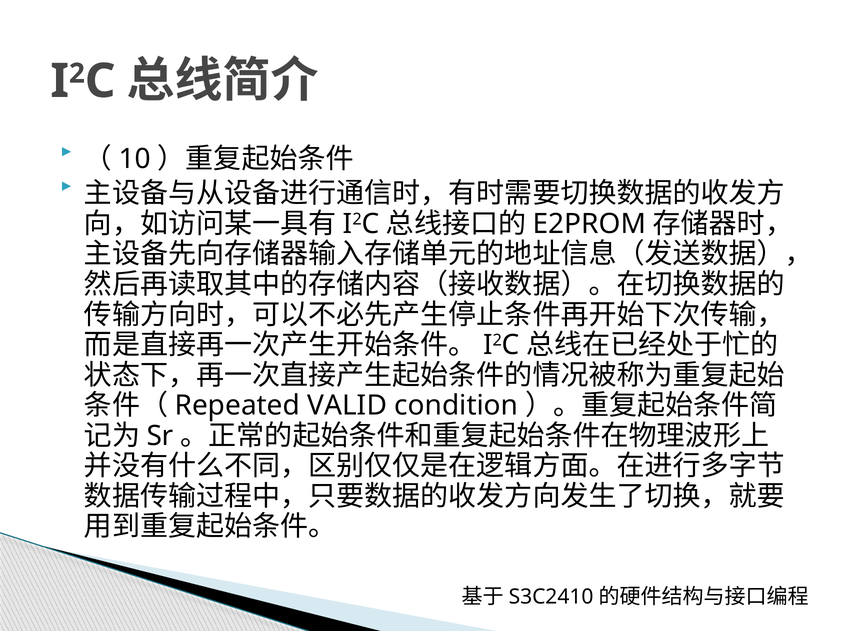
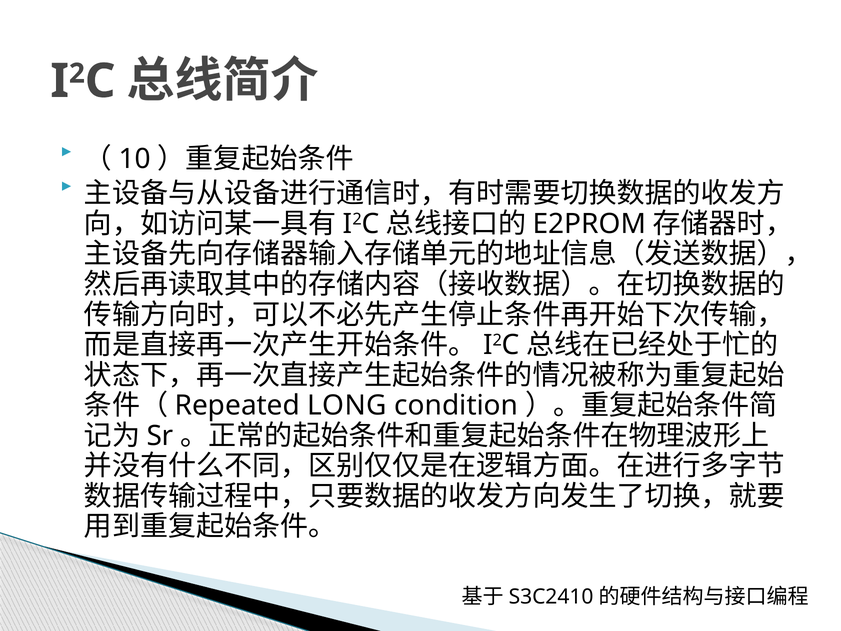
VALID: VALID -> LONG
